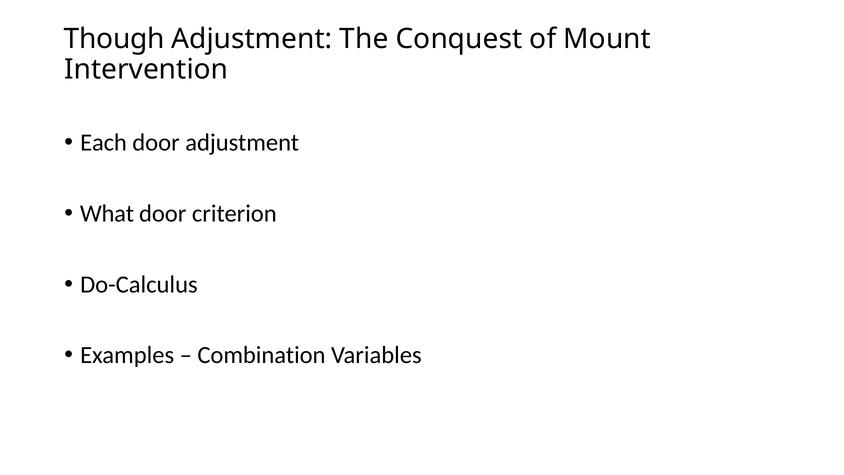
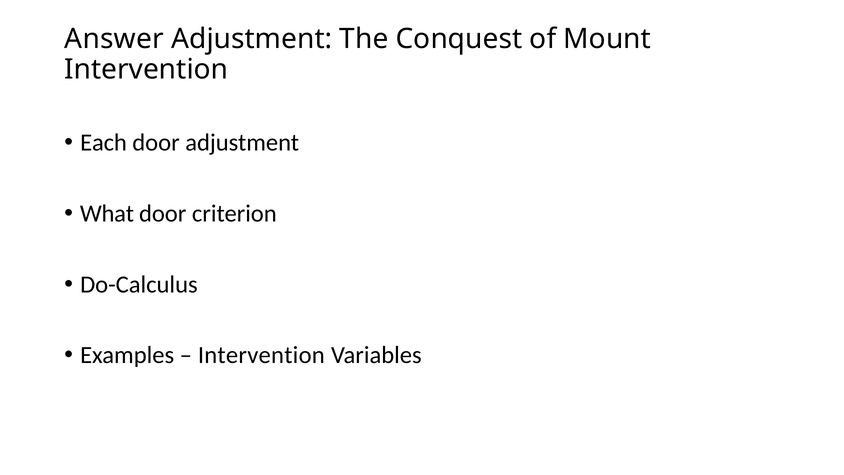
Though: Though -> Answer
Combination at (261, 355): Combination -> Intervention
